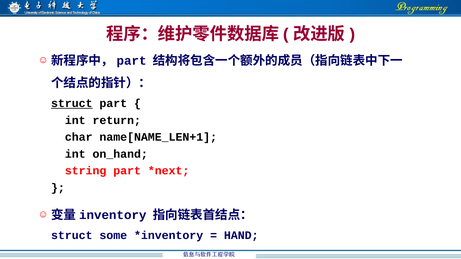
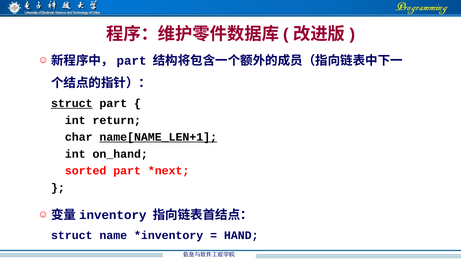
name[NAME_LEN+1 underline: none -> present
string: string -> sorted
some: some -> name
